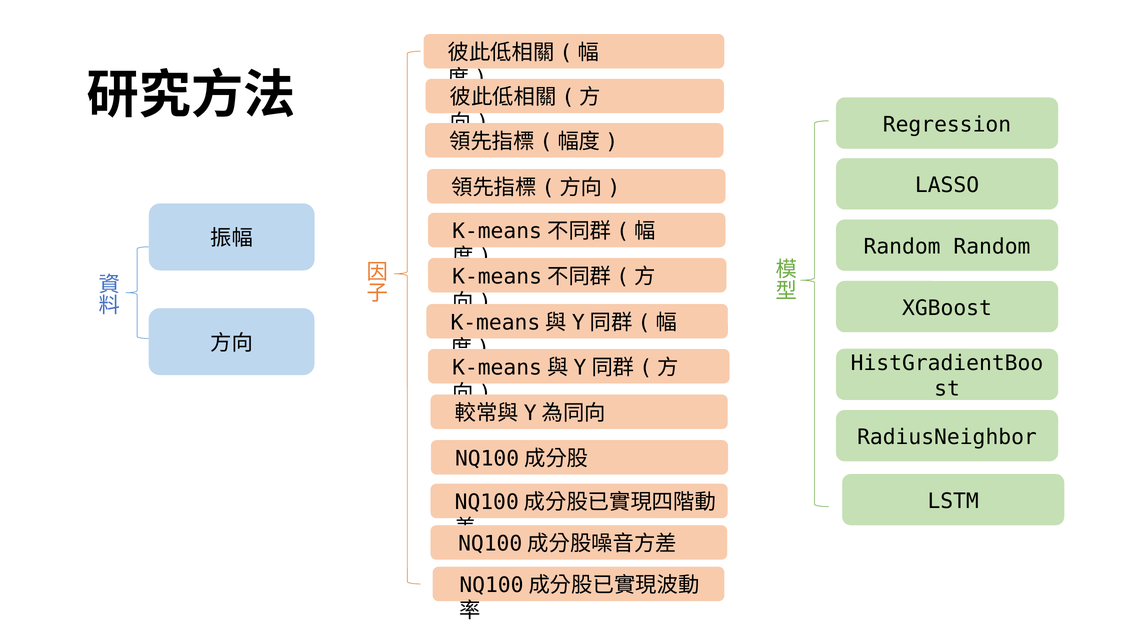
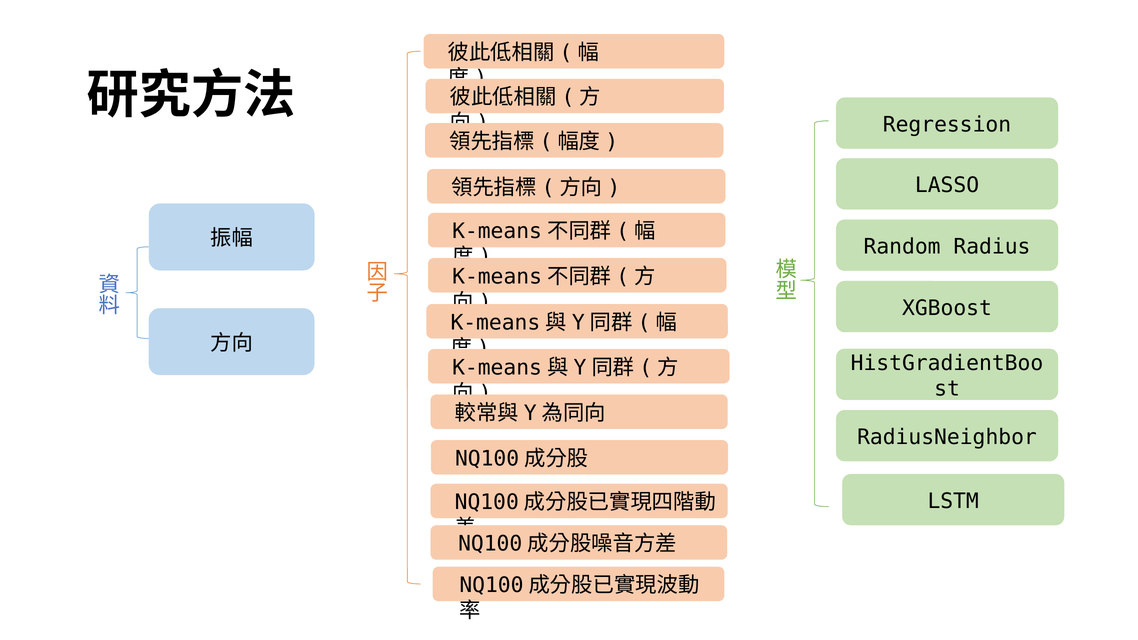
Random Random: Random -> Radius
